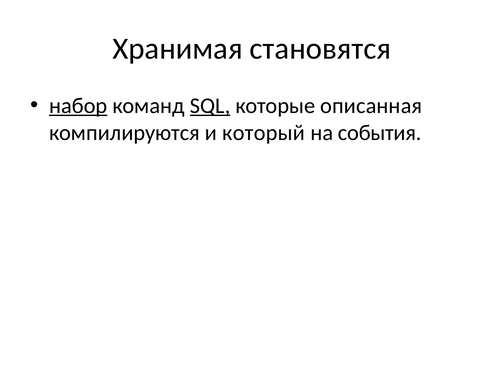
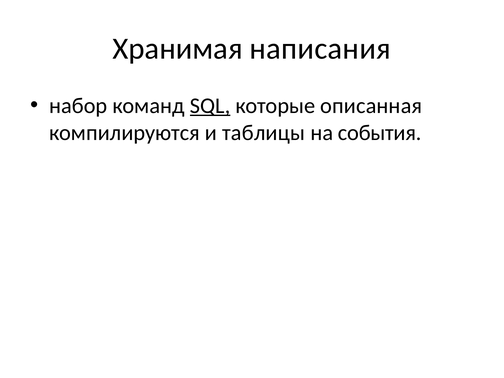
становятся: становятся -> написания
набор underline: present -> none
который: который -> таблицы
